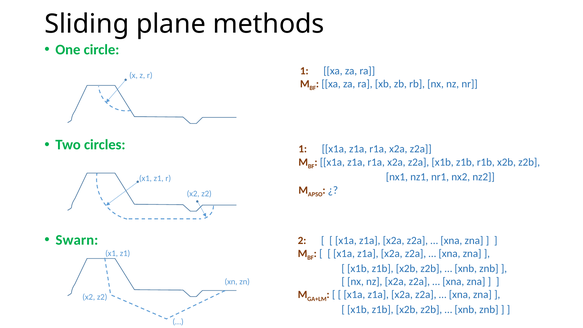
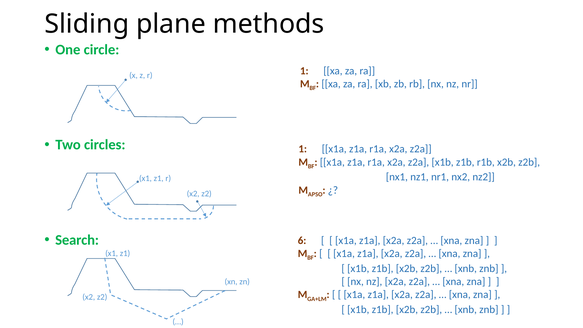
Swarn: Swarn -> Search
2: 2 -> 6
